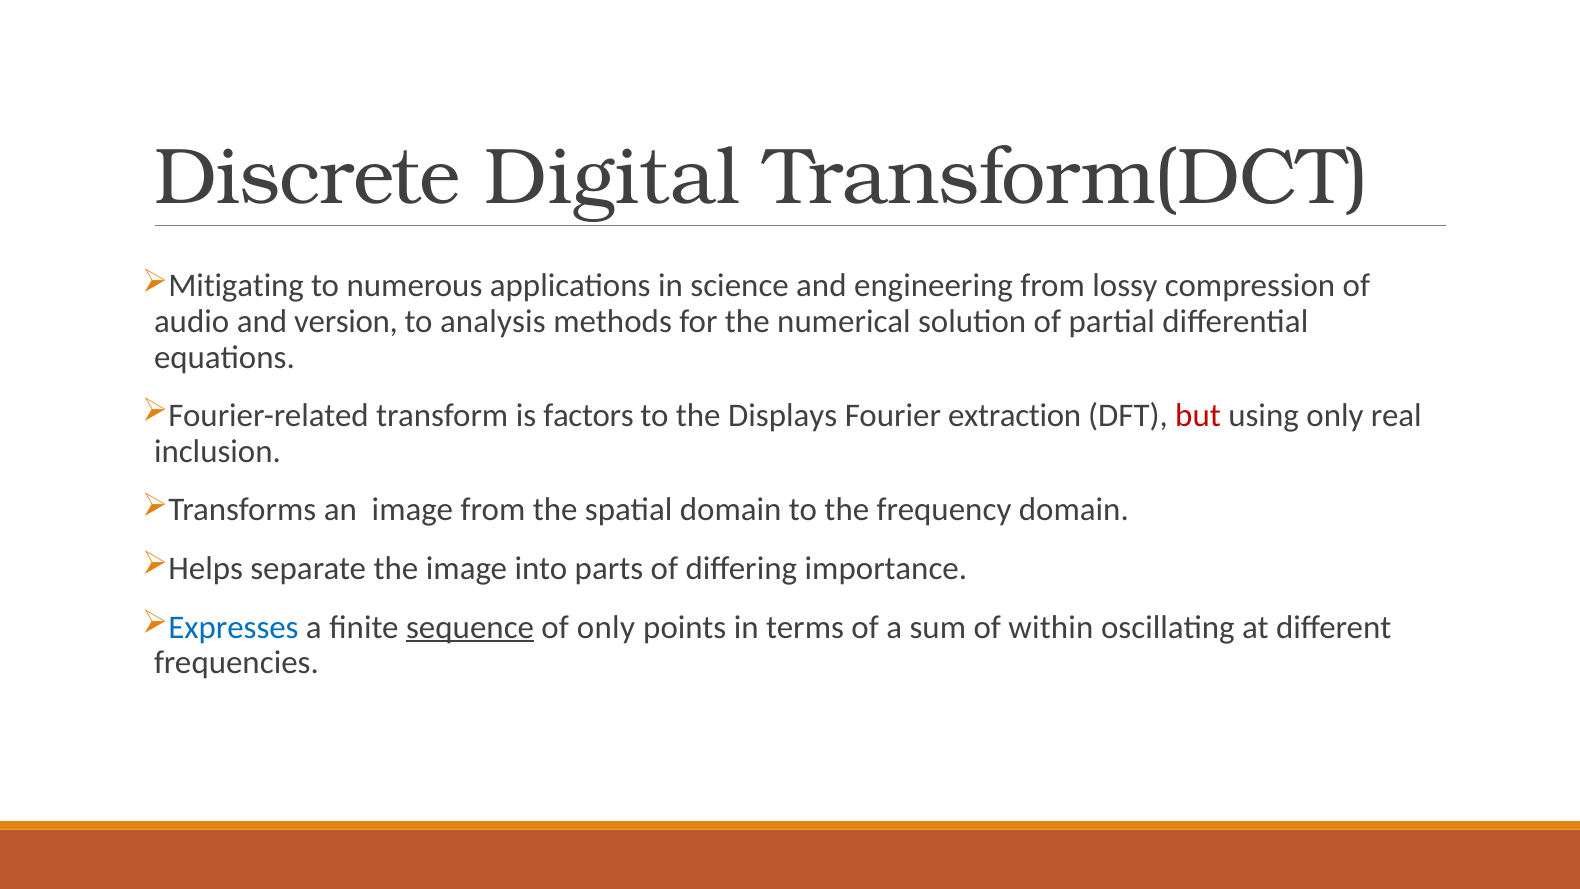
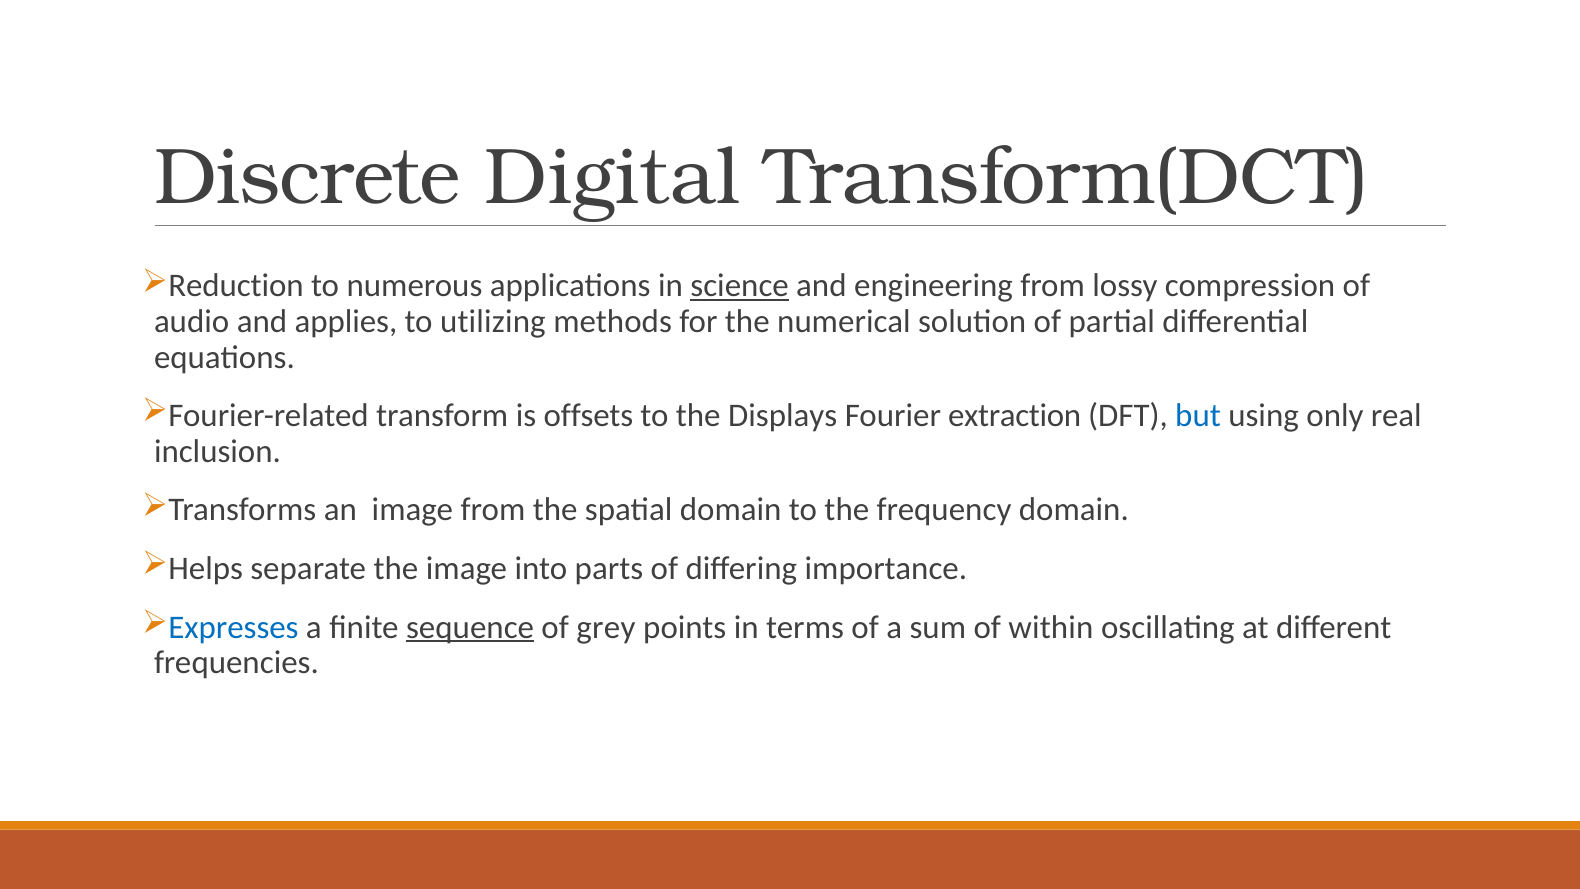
Mitigating: Mitigating -> Reduction
science underline: none -> present
version: version -> applies
analysis: analysis -> utilizing
factors: factors -> offsets
but colour: red -> blue
of only: only -> grey
